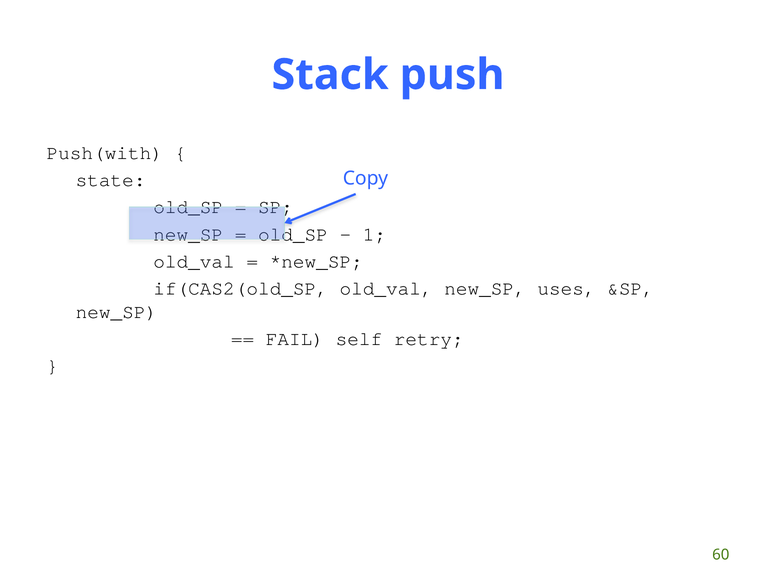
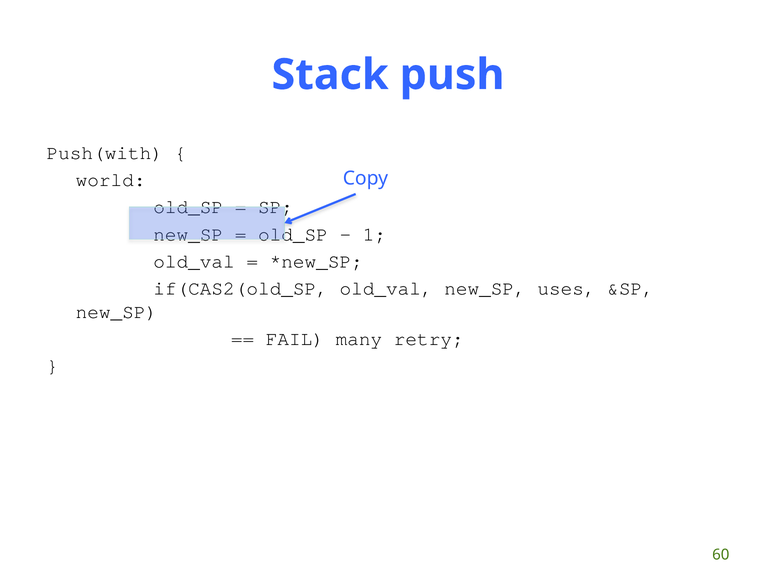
state: state -> world
self: self -> many
